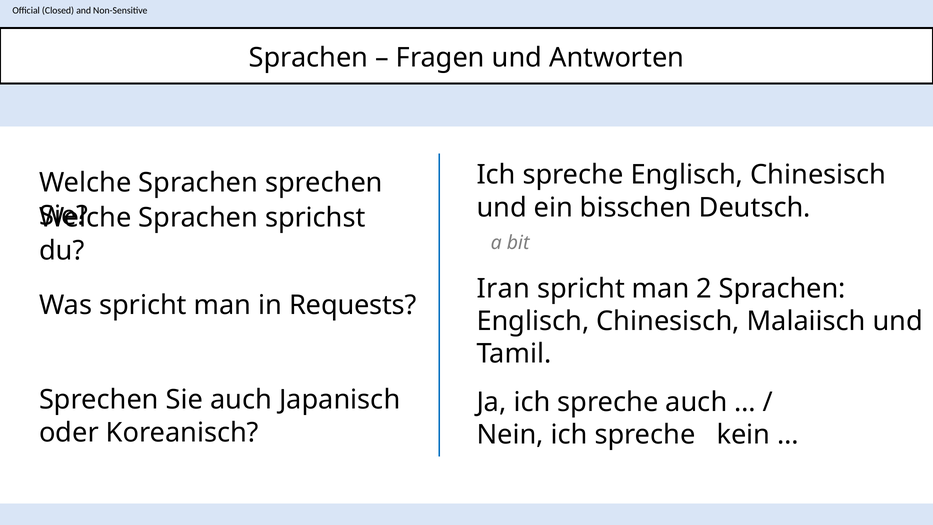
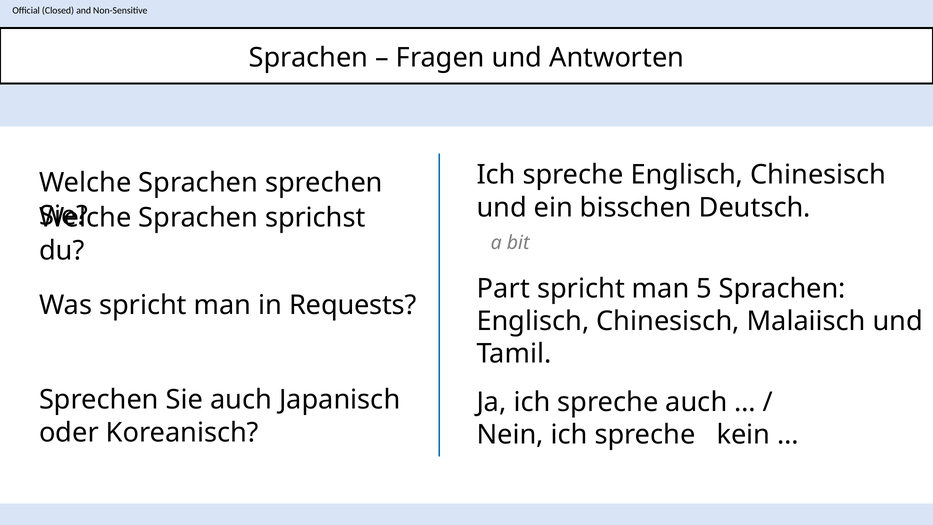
Iran: Iran -> Part
2: 2 -> 5
